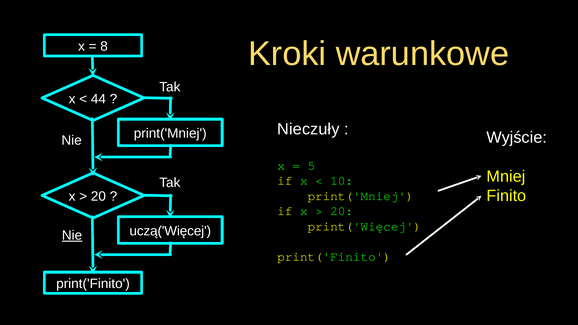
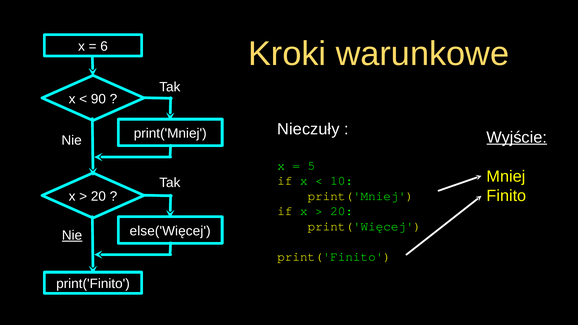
8: 8 -> 6
44: 44 -> 90
Wyjście underline: none -> present
uczą('Więcej: uczą('Więcej -> else('Więcej
